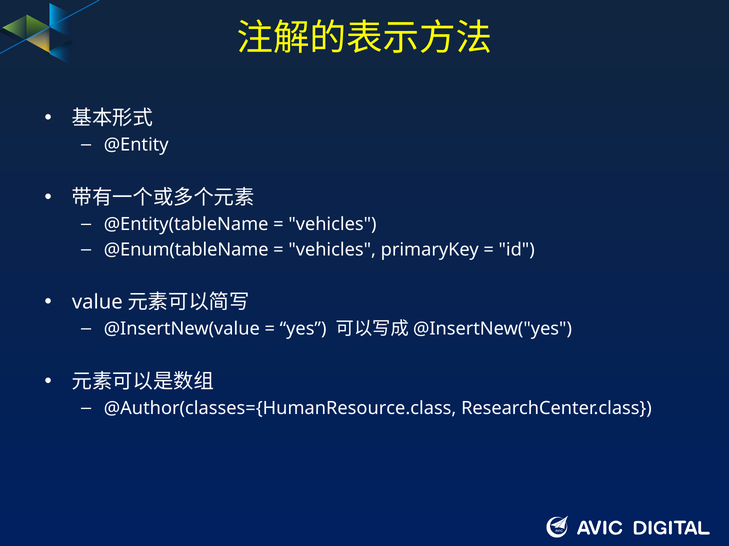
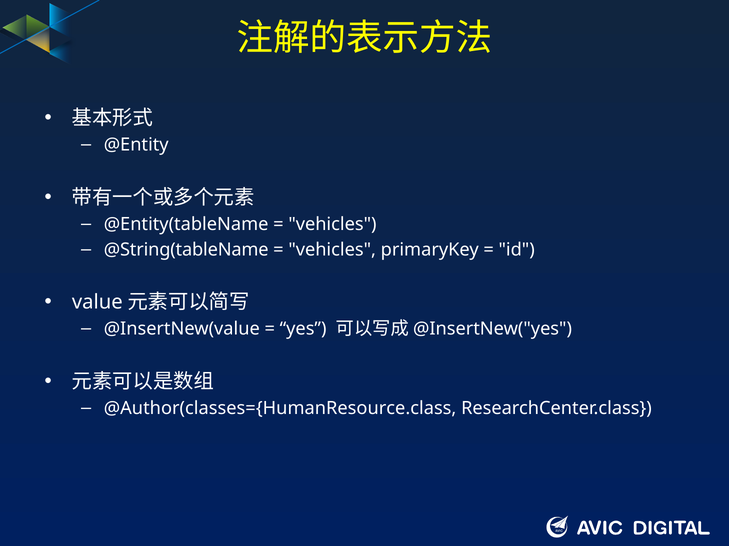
@Enum(tableName: @Enum(tableName -> @String(tableName
